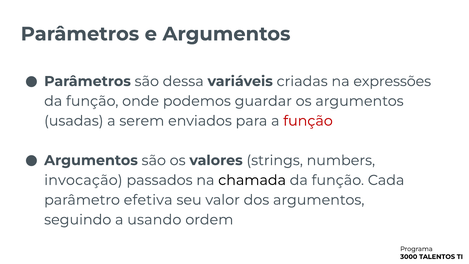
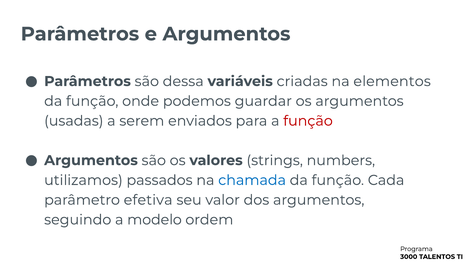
expressões: expressões -> elementos
invocação: invocação -> utilizamos
chamada colour: black -> blue
usando: usando -> modelo
